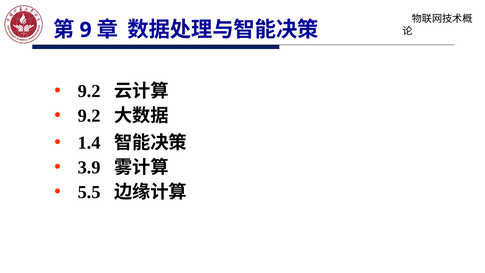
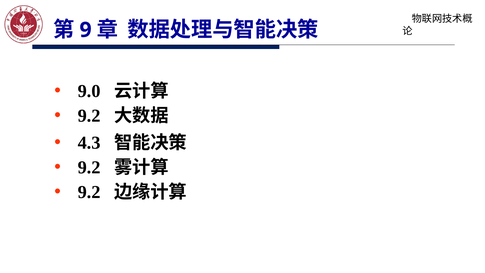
9.2 at (89, 91): 9.2 -> 9.0
1.4: 1.4 -> 4.3
3.9 at (89, 167): 3.9 -> 9.2
5.5 at (89, 192): 5.5 -> 9.2
